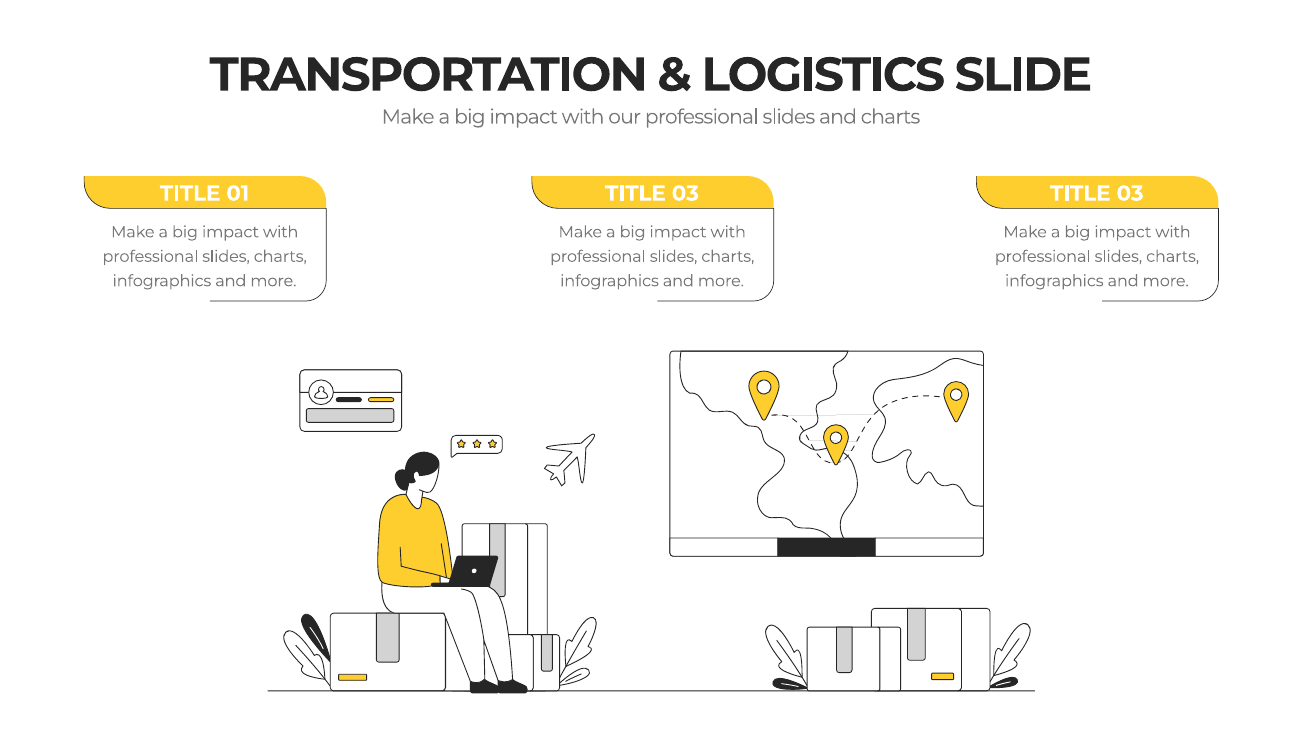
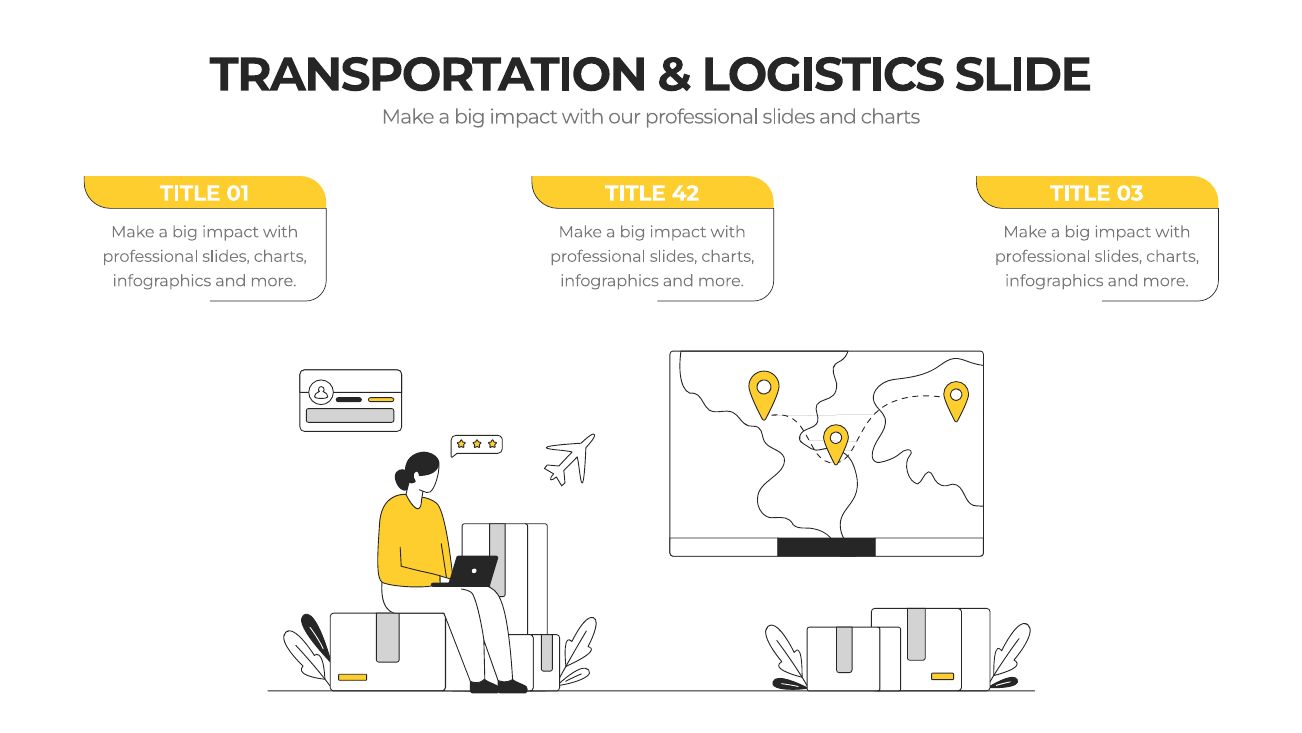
03 at (685, 193): 03 -> 42
